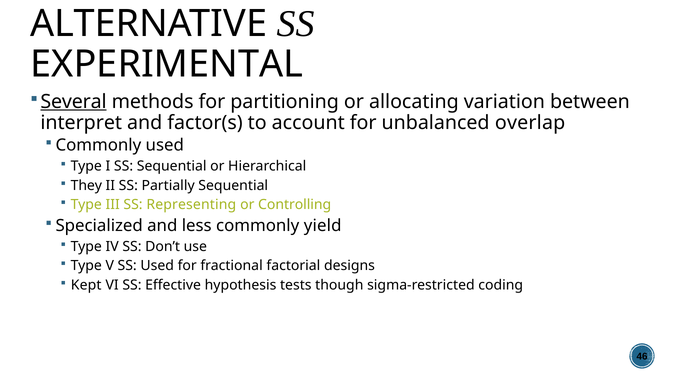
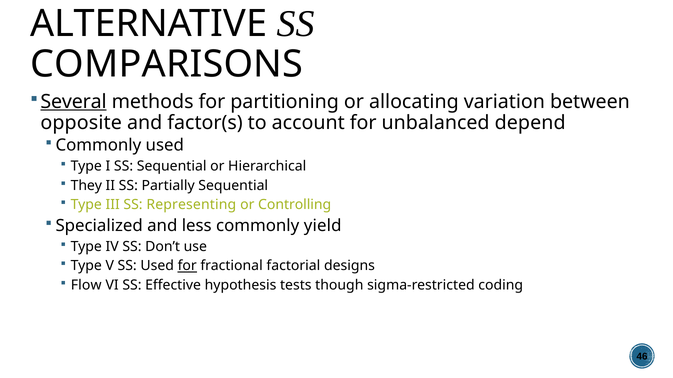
EXPERIMENTAL: EXPERIMENTAL -> COMPARISONS
interpret: interpret -> opposite
overlap: overlap -> depend
for at (187, 266) underline: none -> present
Kept: Kept -> Flow
